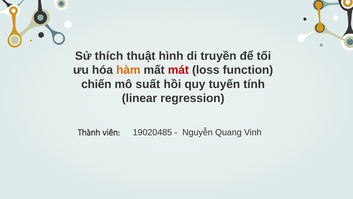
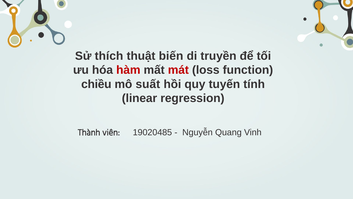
hình: hình -> biến
hàm colour: orange -> red
chiến: chiến -> chiều
